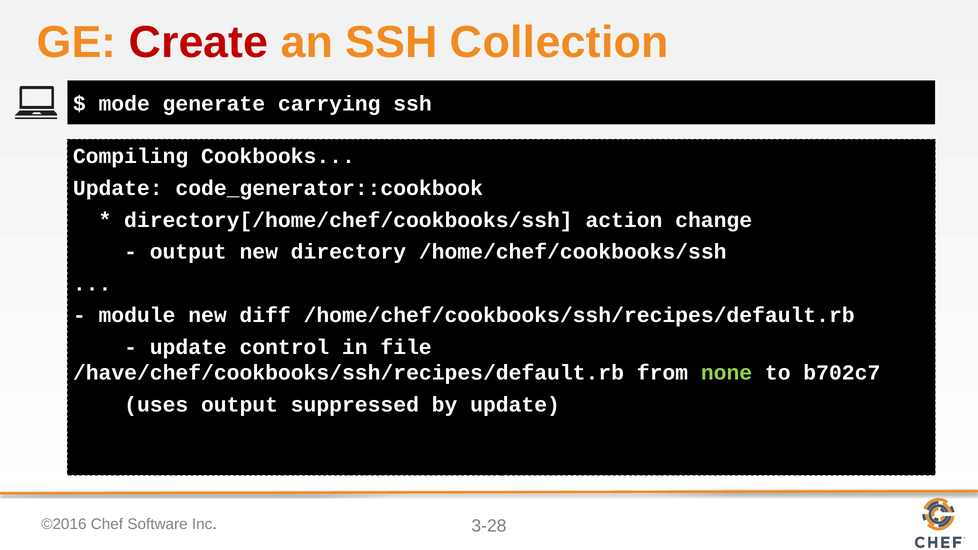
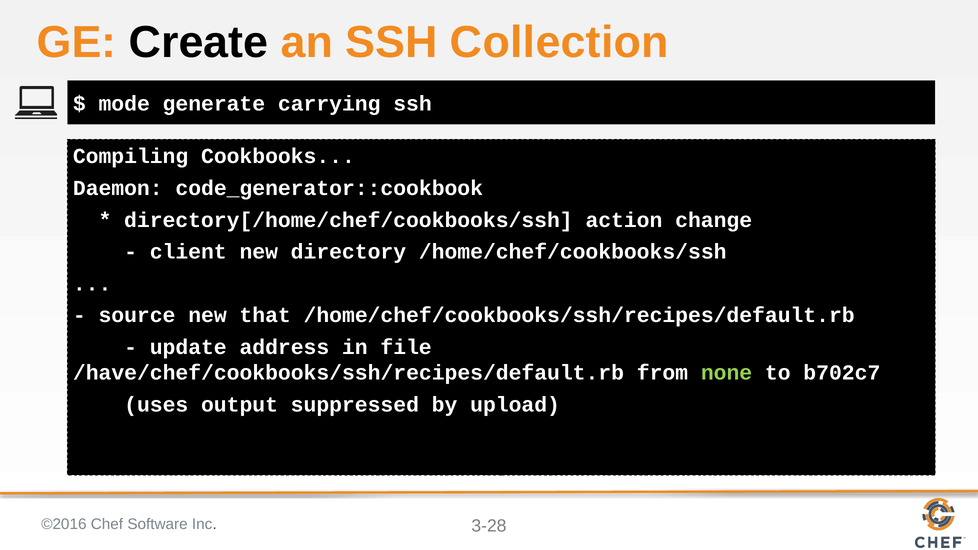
Create colour: red -> black
Update at (118, 188): Update -> Daemon
output at (188, 252): output -> client
module: module -> source
diff: diff -> that
control: control -> address
by update: update -> upload
